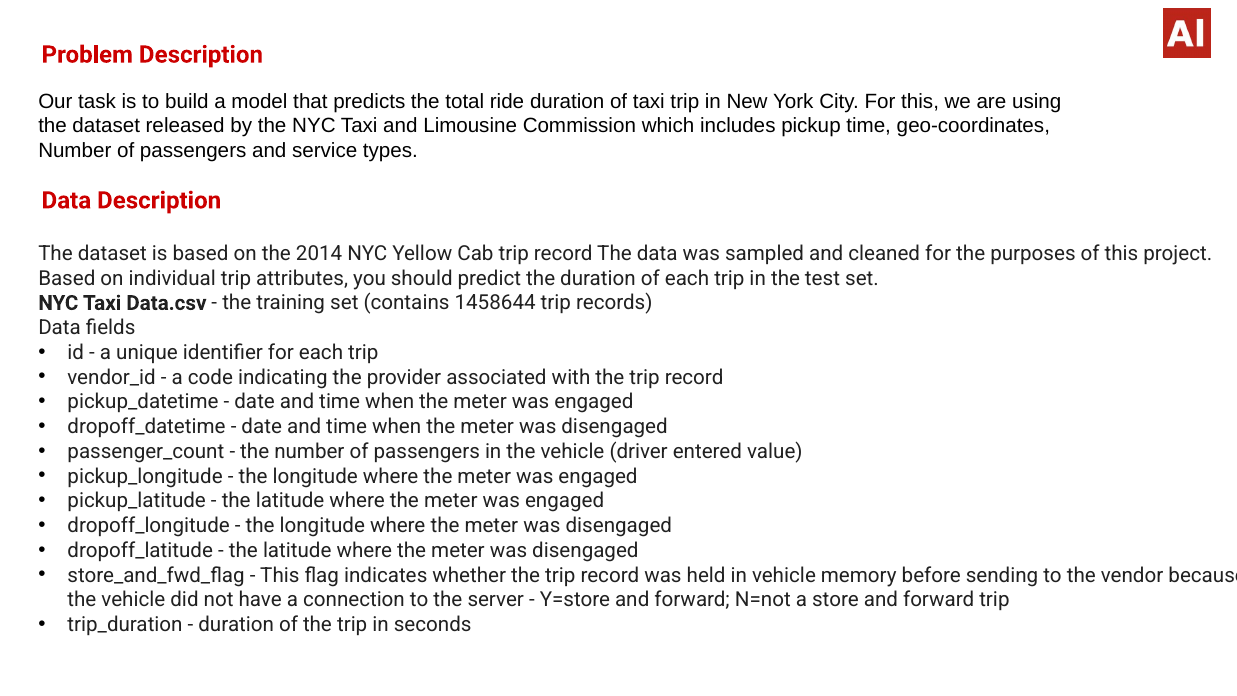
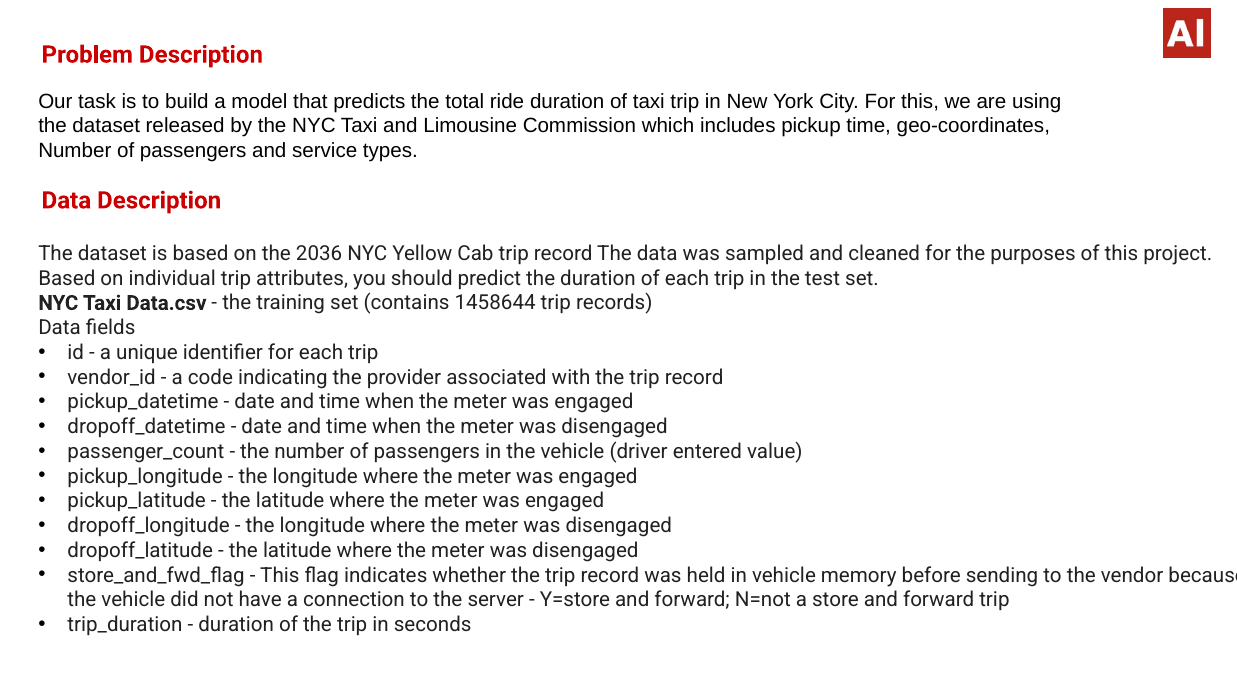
2014: 2014 -> 2036
